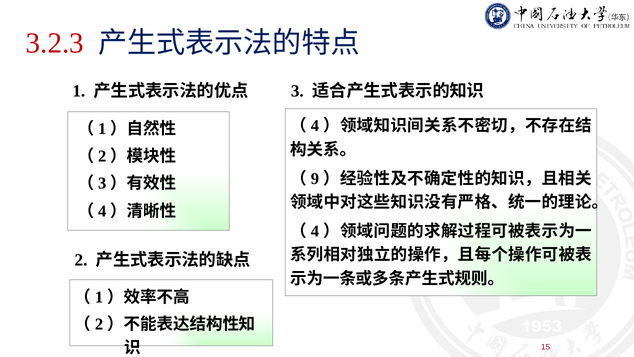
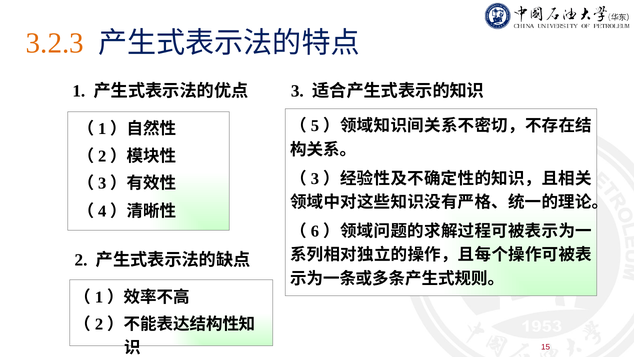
3.2.3 colour: red -> orange
4 at (315, 126): 4 -> 5
9 at (315, 178): 9 -> 3
4 at (315, 231): 4 -> 6
